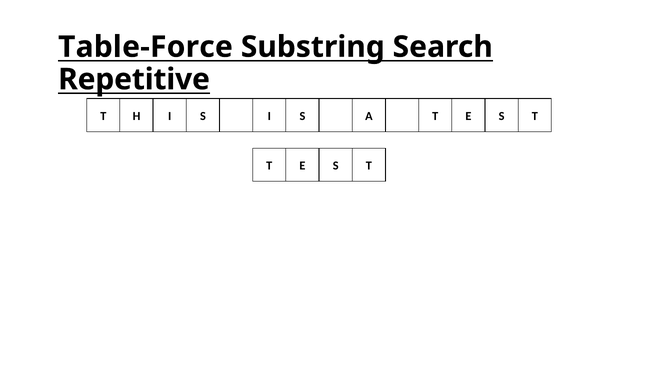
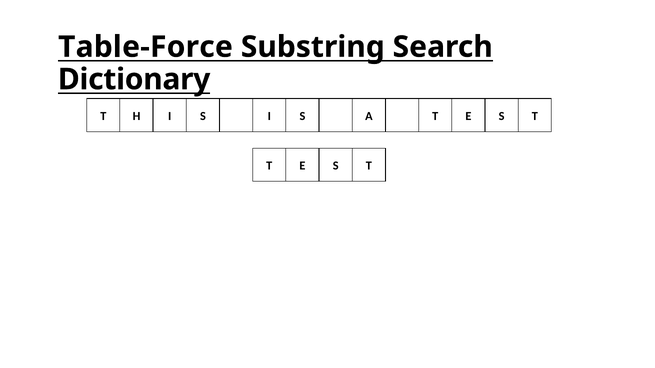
Repetitive: Repetitive -> Dictionary
